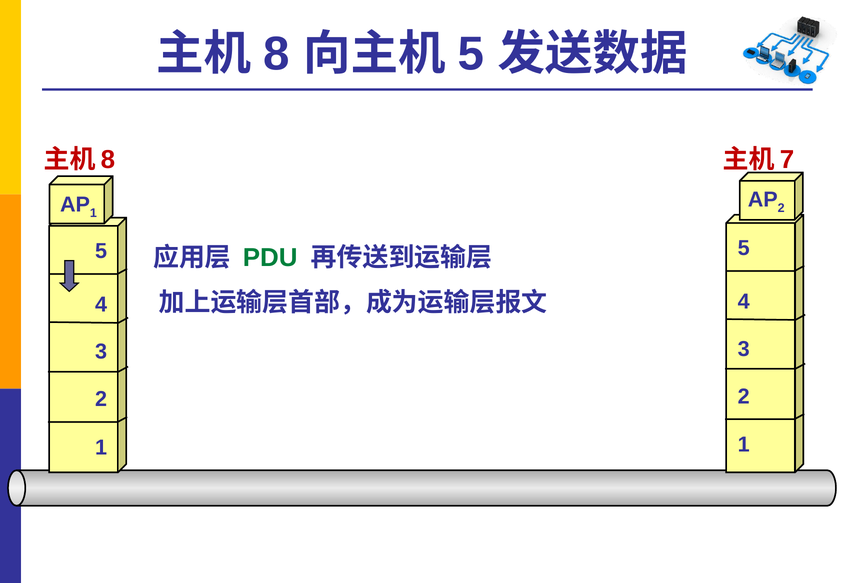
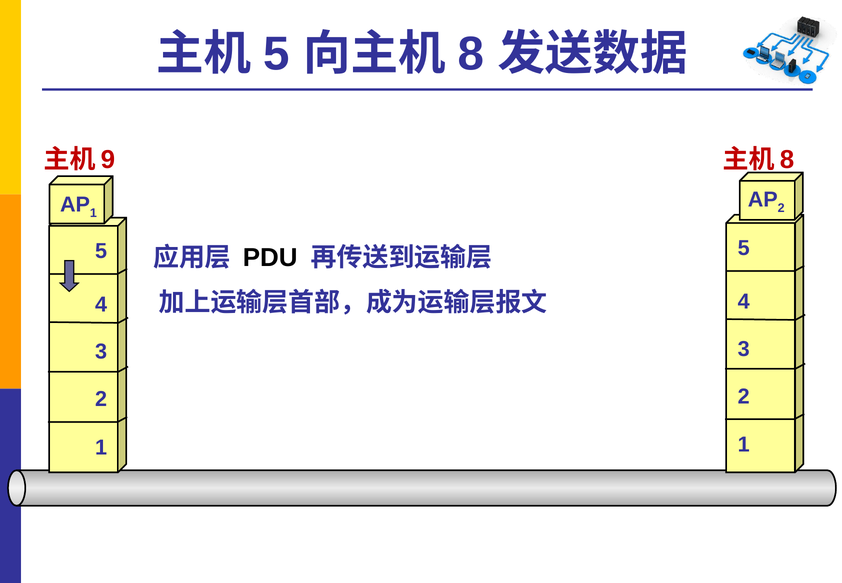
8 at (277, 54): 8 -> 5
5 at (471, 54): 5 -> 8
8 at (108, 160): 8 -> 9
7 at (787, 160): 7 -> 8
PDU colour: green -> black
